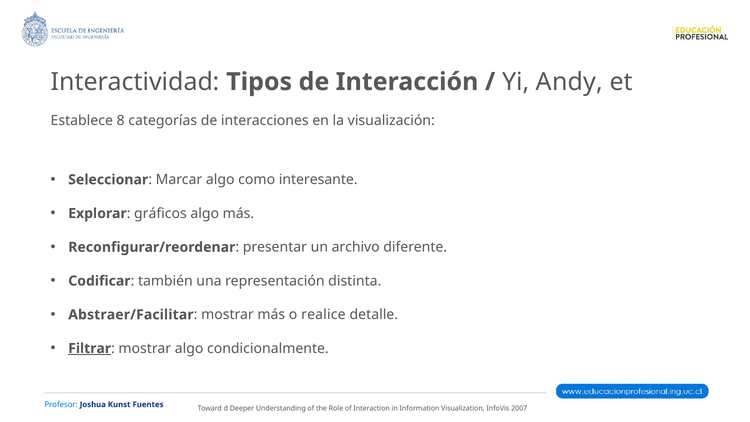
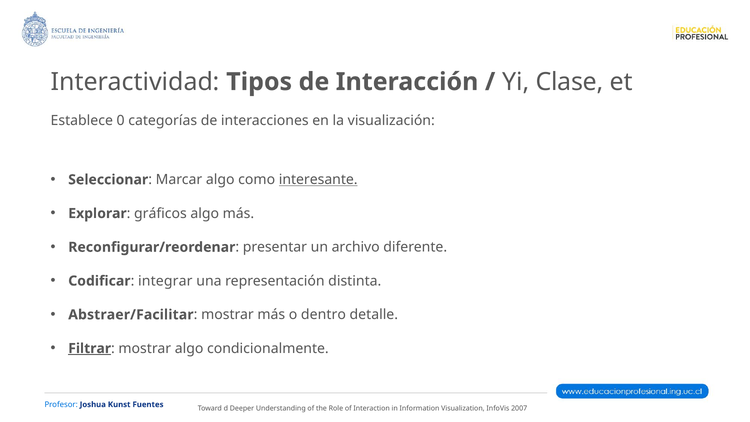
Andy: Andy -> Clase
8: 8 -> 0
interesante underline: none -> present
también: también -> integrar
realice: realice -> dentro
